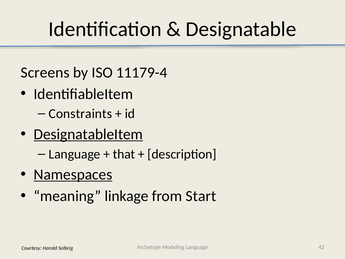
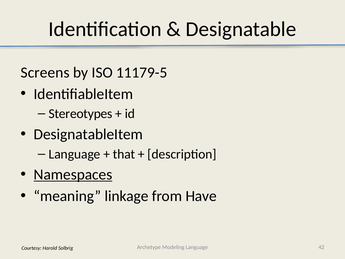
11179-4: 11179-4 -> 11179-5
Constraints: Constraints -> Stereotypes
DesignatableItem underline: present -> none
Start: Start -> Have
